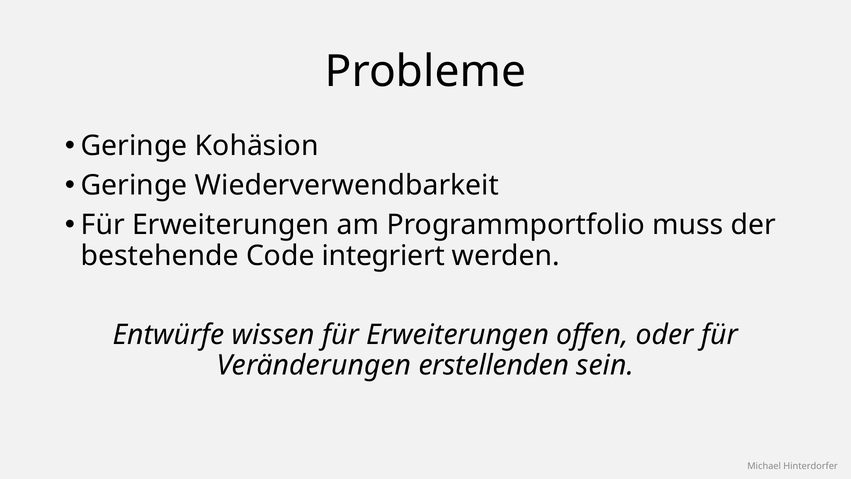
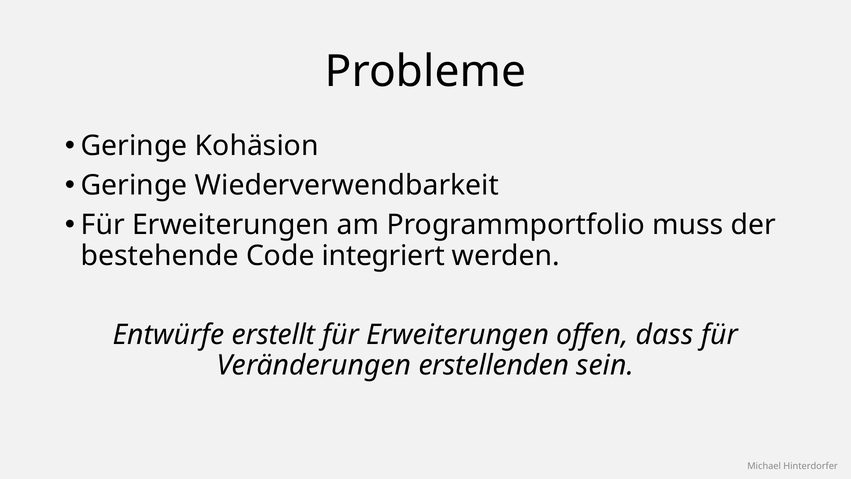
wissen: wissen -> erstellt
oder: oder -> dass
